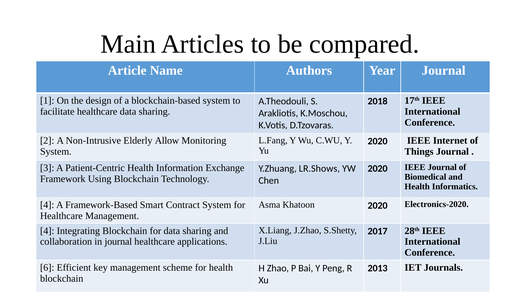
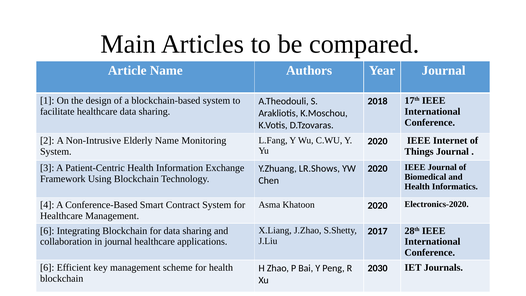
Elderly Allow: Allow -> Name
Framework-Based: Framework-Based -> Conference-Based
4 at (47, 231): 4 -> 6
2013: 2013 -> 2030
